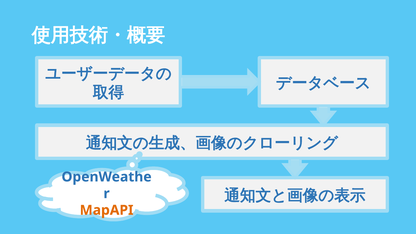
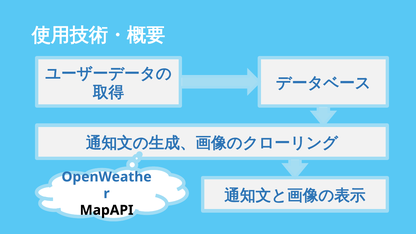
MapAPI colour: orange -> black
